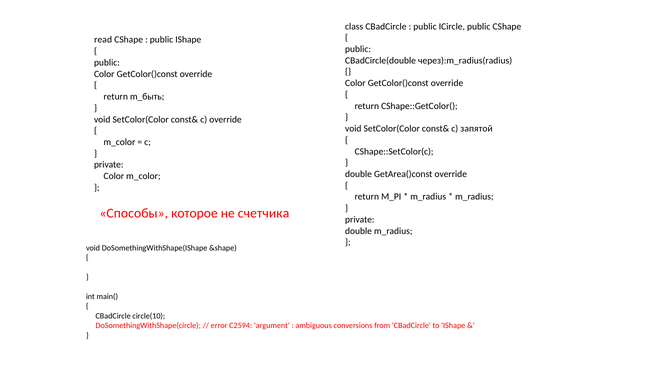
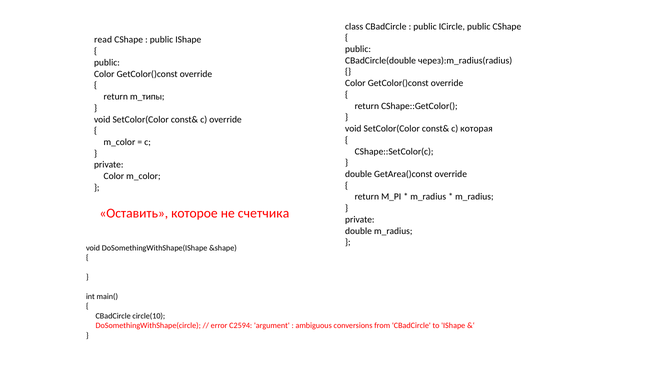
m_быть: m_быть -> m_типы
запятой: запятой -> которая
Способы: Способы -> Оставить
